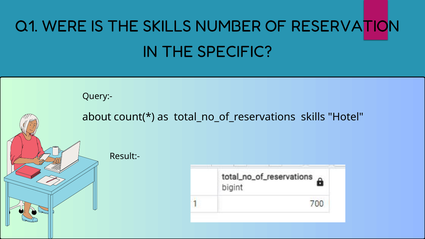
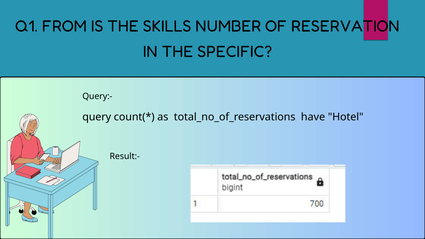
WERE: WERE -> FROM
about: about -> query
total_no_of_reservations skills: skills -> have
